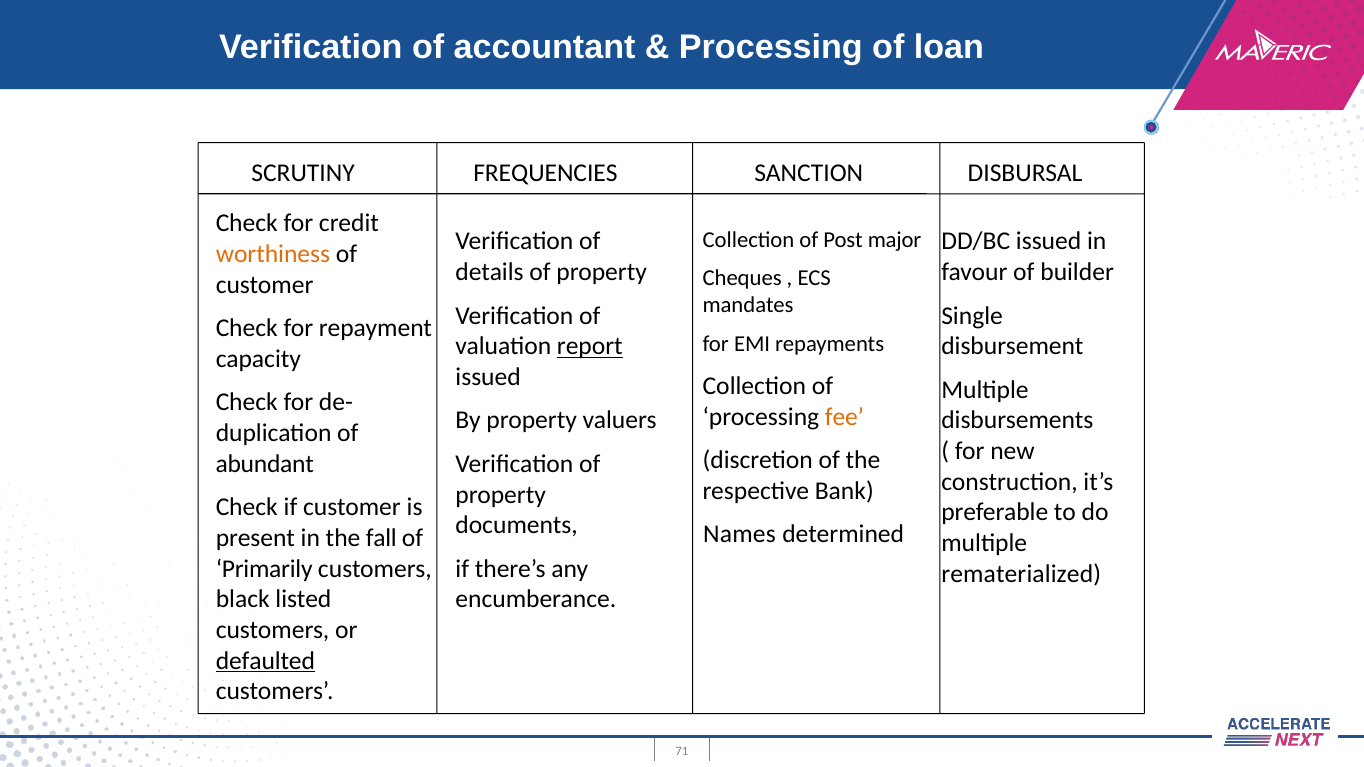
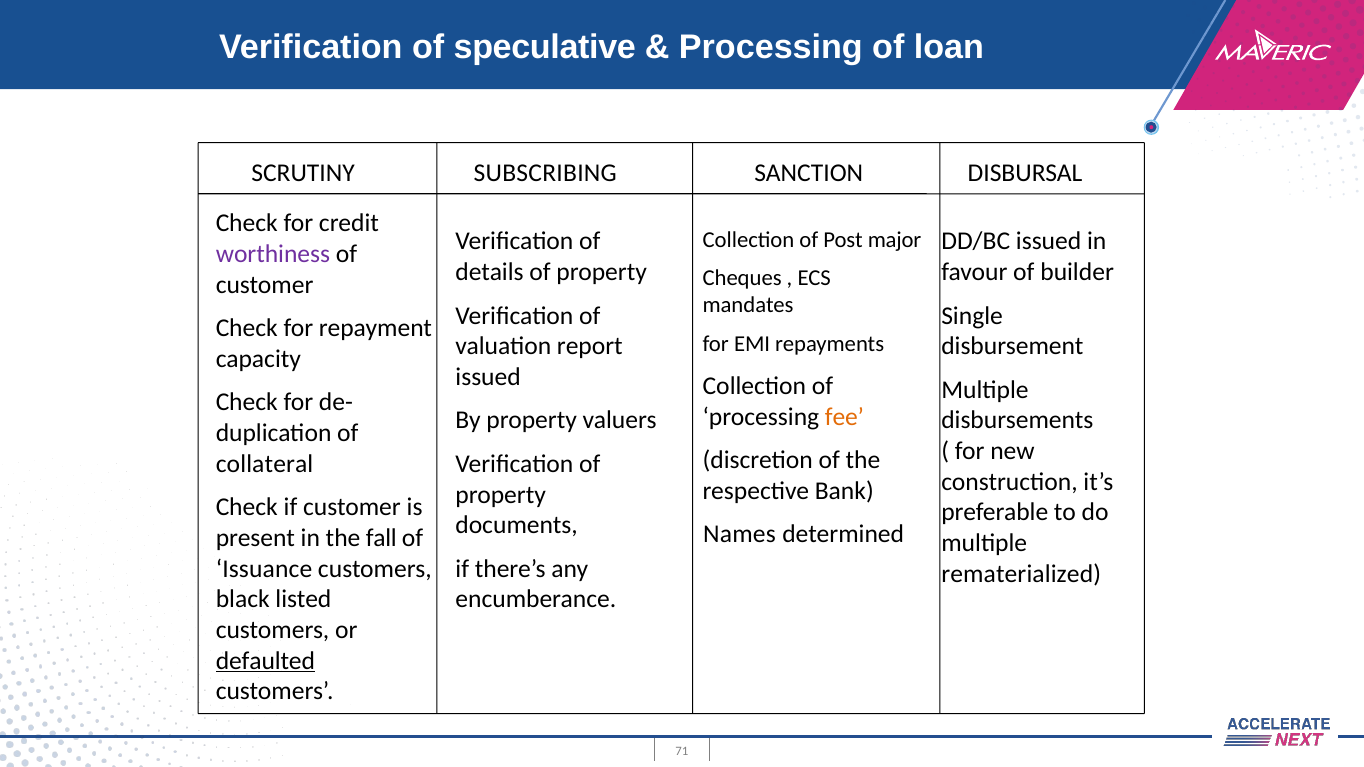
accountant: accountant -> speculative
FREQUENCIES: FREQUENCIES -> SUBSCRIBING
worthiness colour: orange -> purple
report underline: present -> none
abundant: abundant -> collateral
Primarily: Primarily -> Issuance
